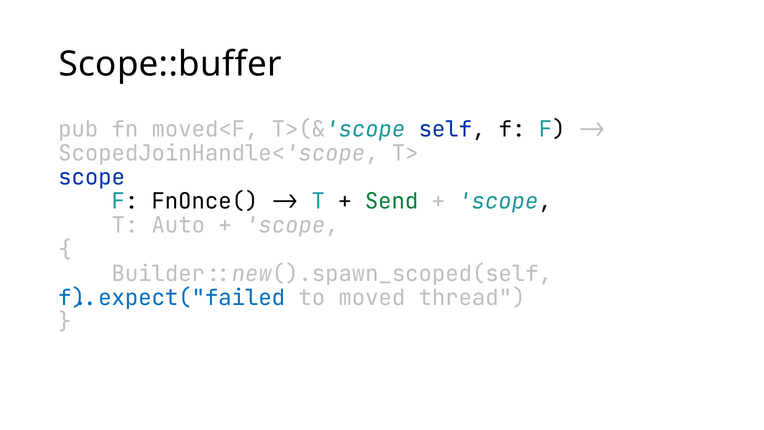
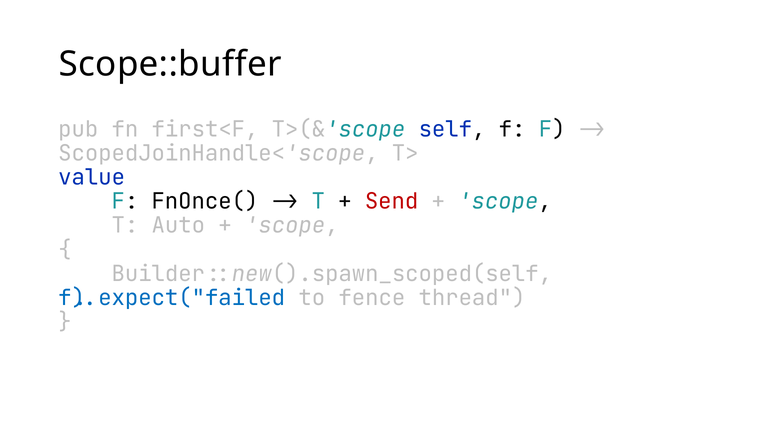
moved<F: moved<F -> first<F
scope at (92, 177): scope -> value
Send colour: green -> red
moved: moved -> fence
